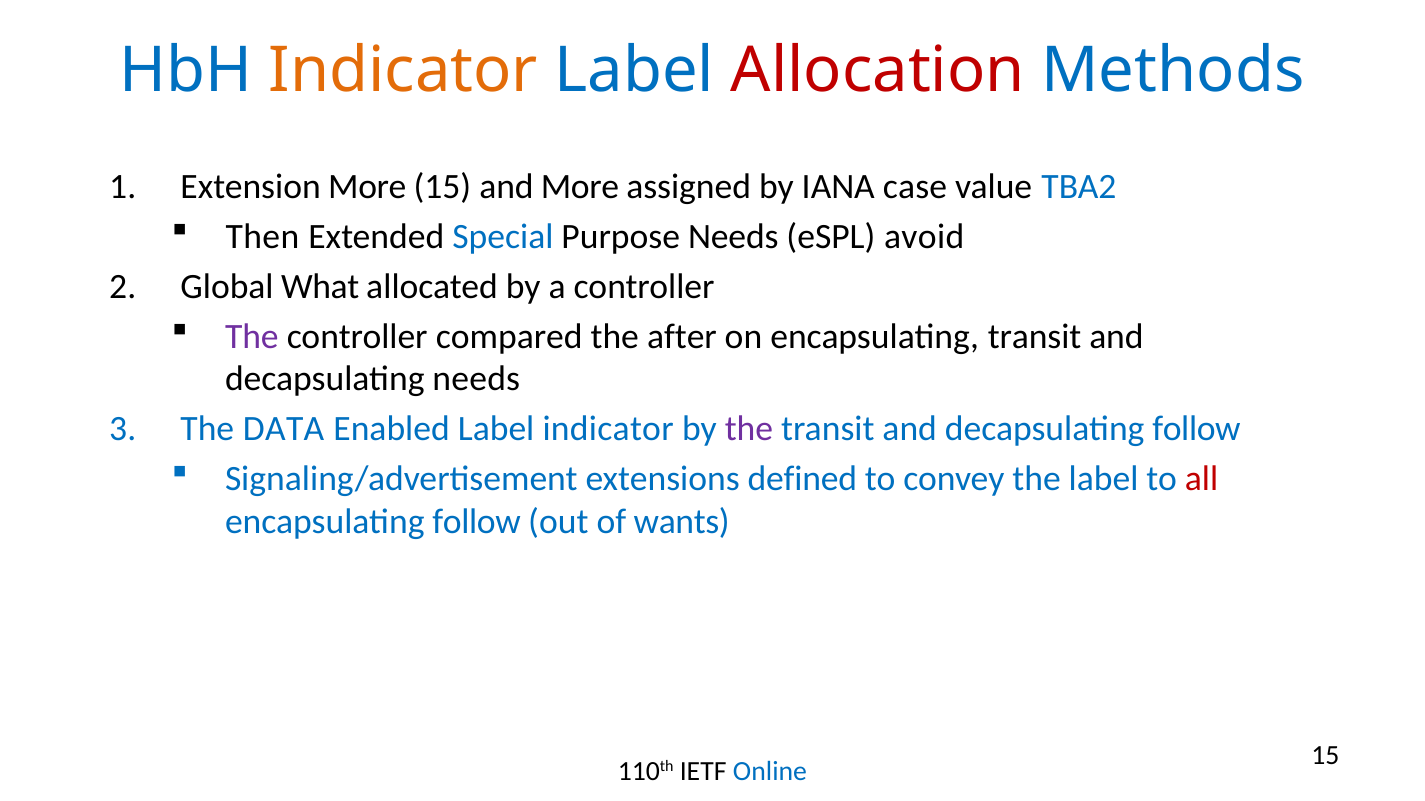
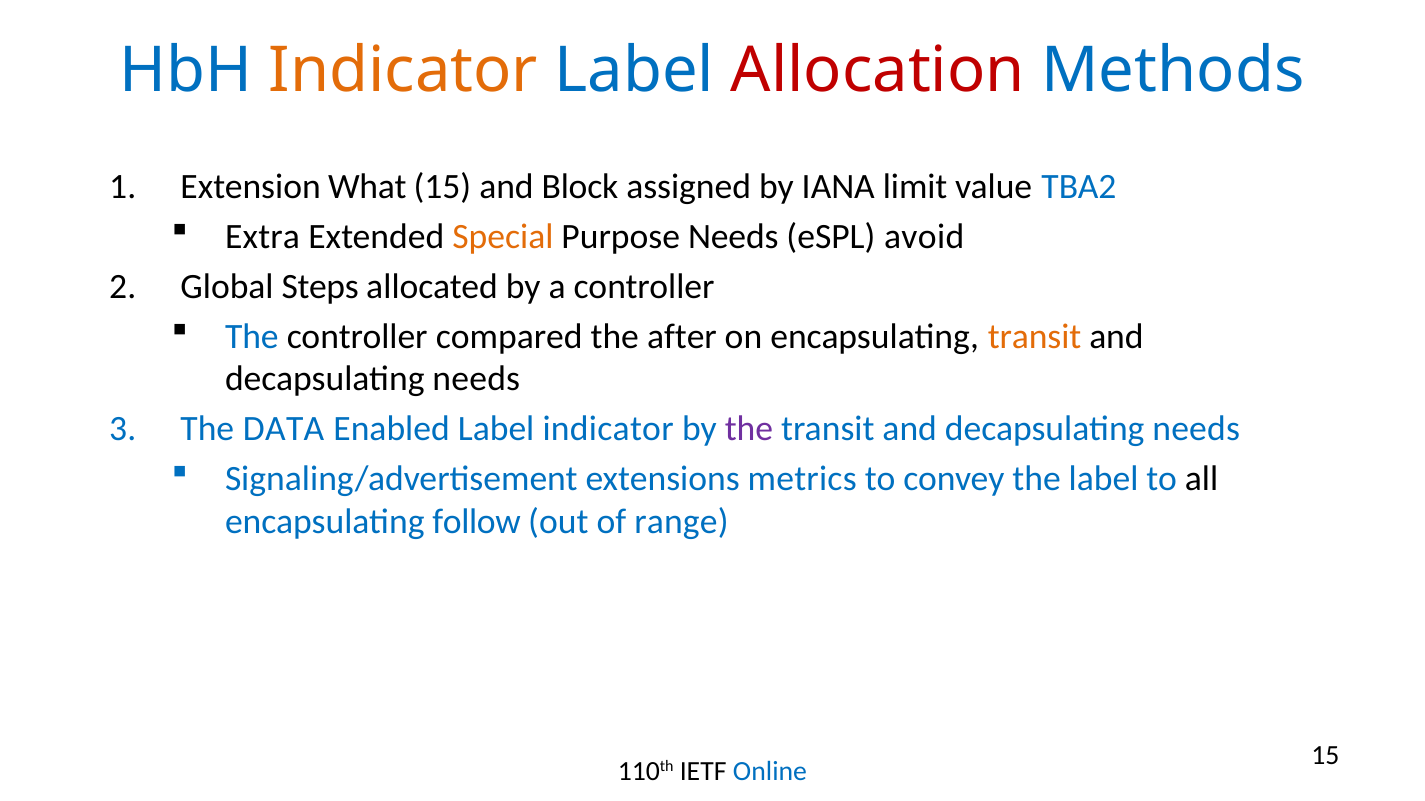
Extension More: More -> What
and More: More -> Block
case: case -> limit
Then: Then -> Extra
Special colour: blue -> orange
What: What -> Steps
The at (252, 337) colour: purple -> blue
transit at (1035, 337) colour: black -> orange
follow at (1196, 429): follow -> needs
defined: defined -> metrics
all colour: red -> black
wants: wants -> range
